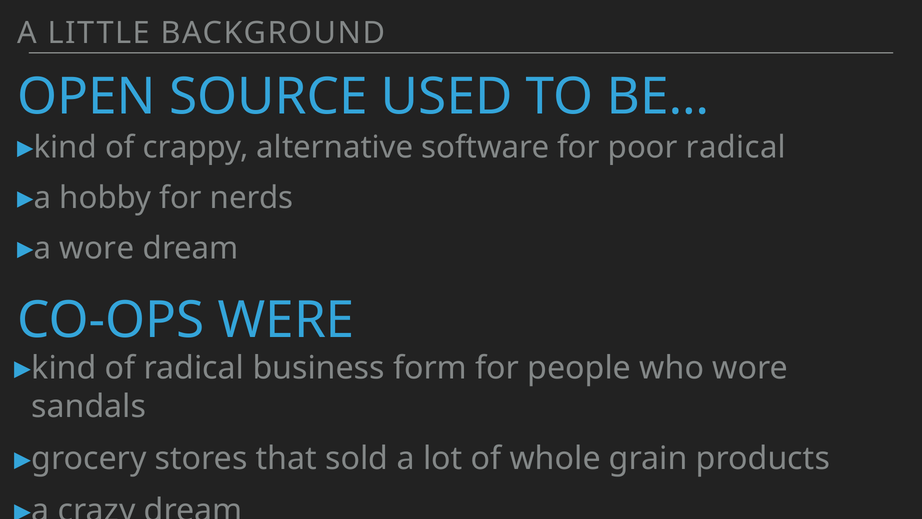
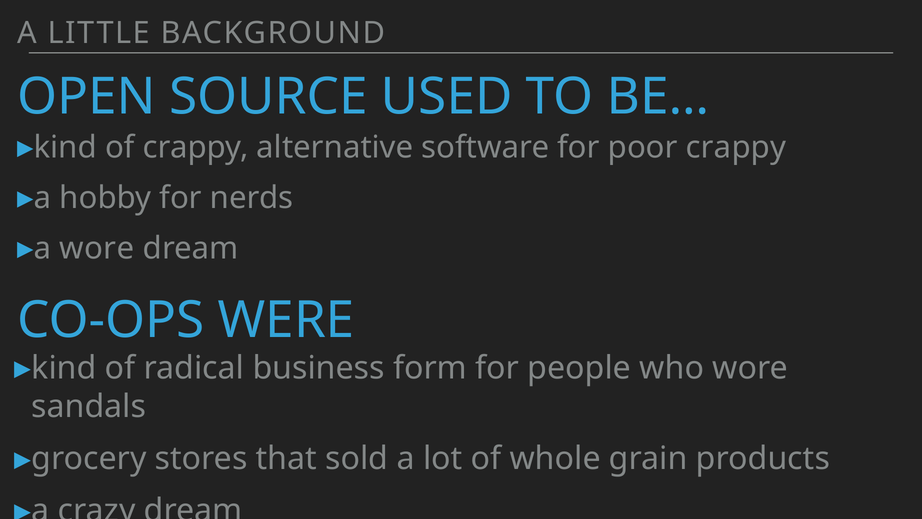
poor radical: radical -> crappy
